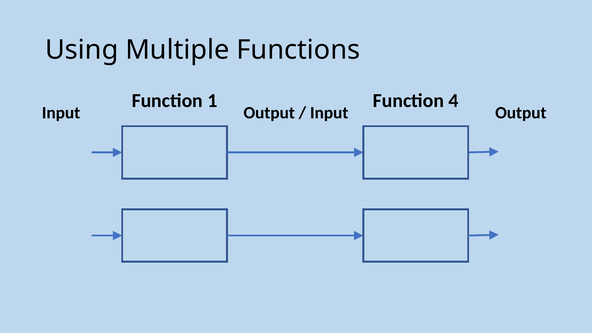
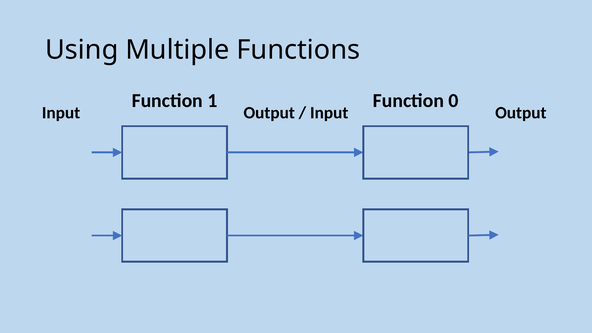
4: 4 -> 0
